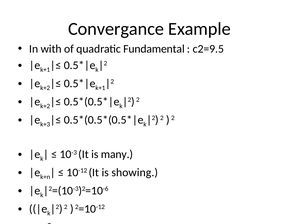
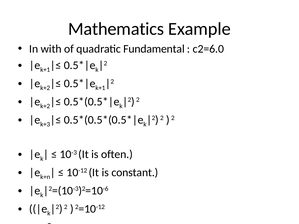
Convergance: Convergance -> Mathematics
c2=9.5: c2=9.5 -> c2=6.0
many: many -> often
showing: showing -> constant
